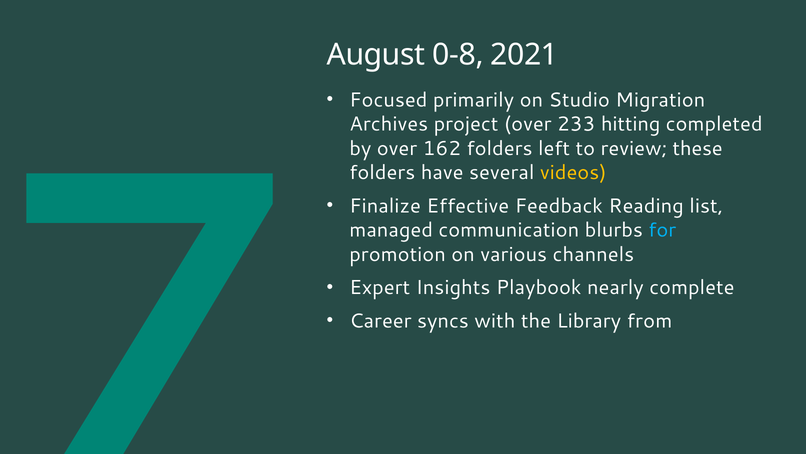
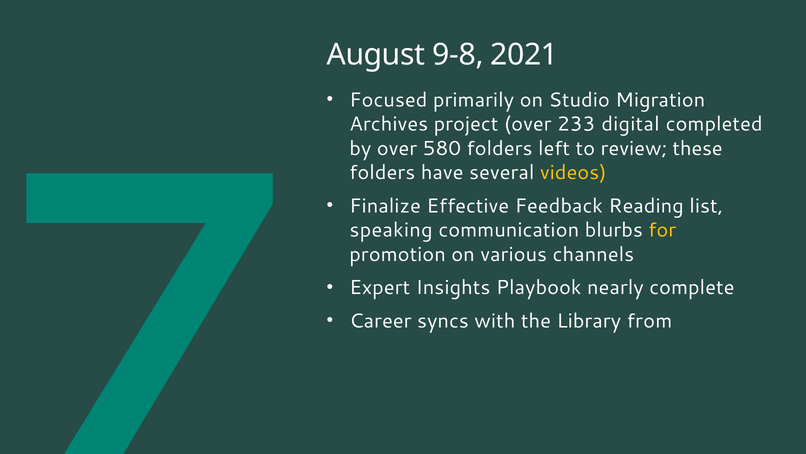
0-8: 0-8 -> 9-8
hitting: hitting -> digital
162: 162 -> 580
managed: managed -> speaking
for colour: light blue -> yellow
